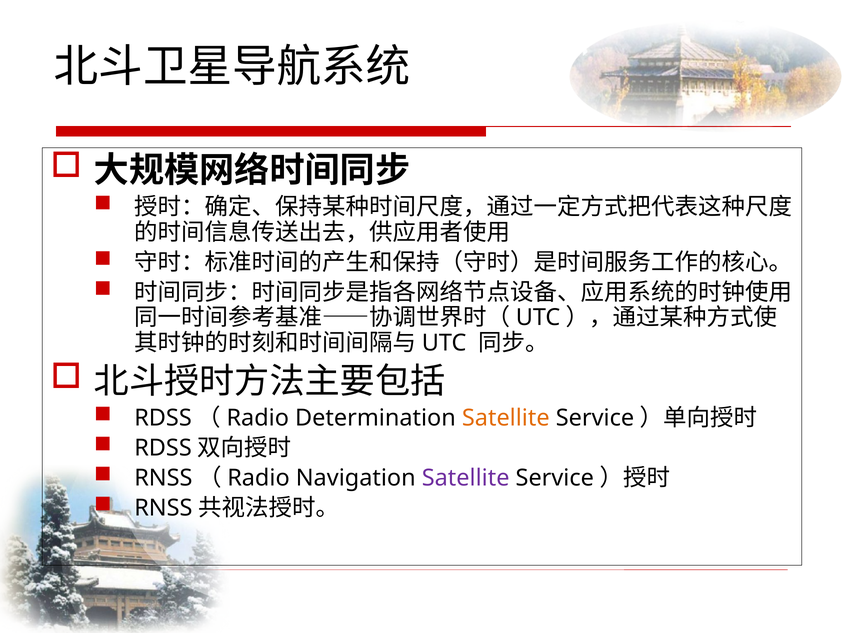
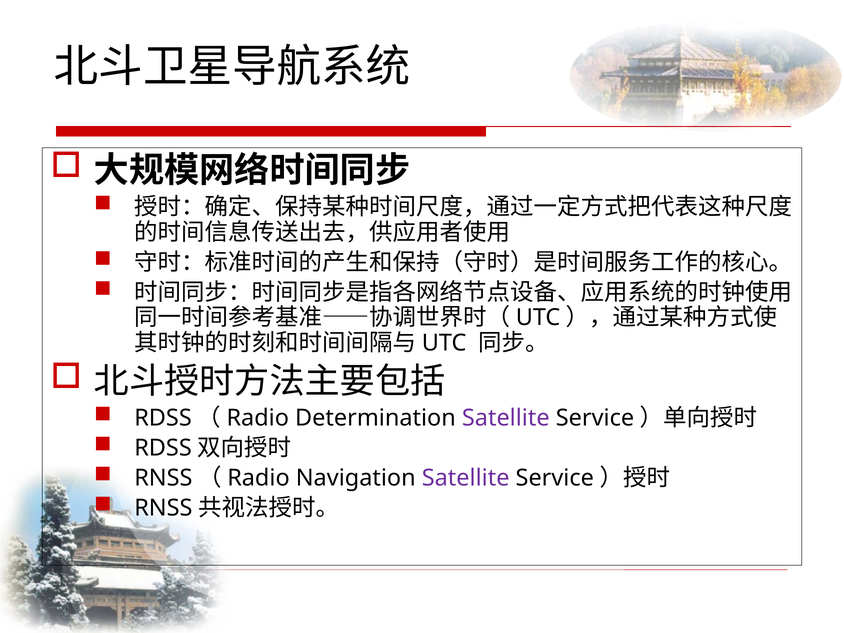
Satellite at (506, 418) colour: orange -> purple
